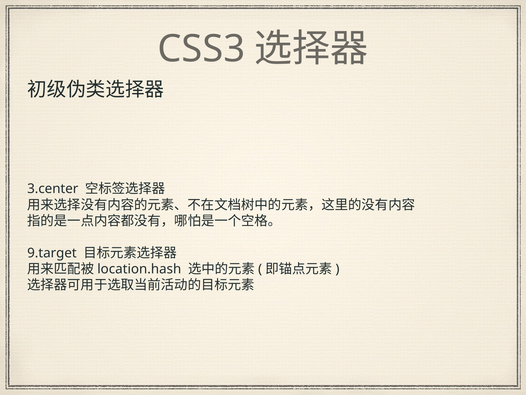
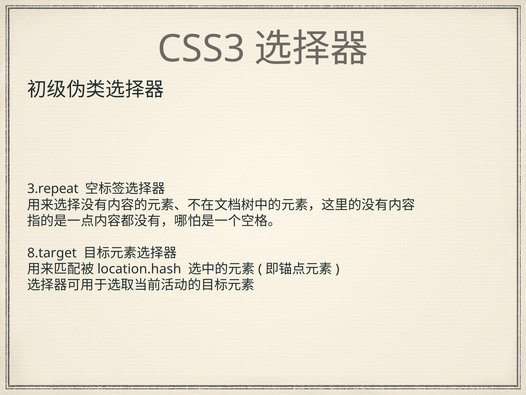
3.center: 3.center -> 3.repeat
9.target: 9.target -> 8.target
